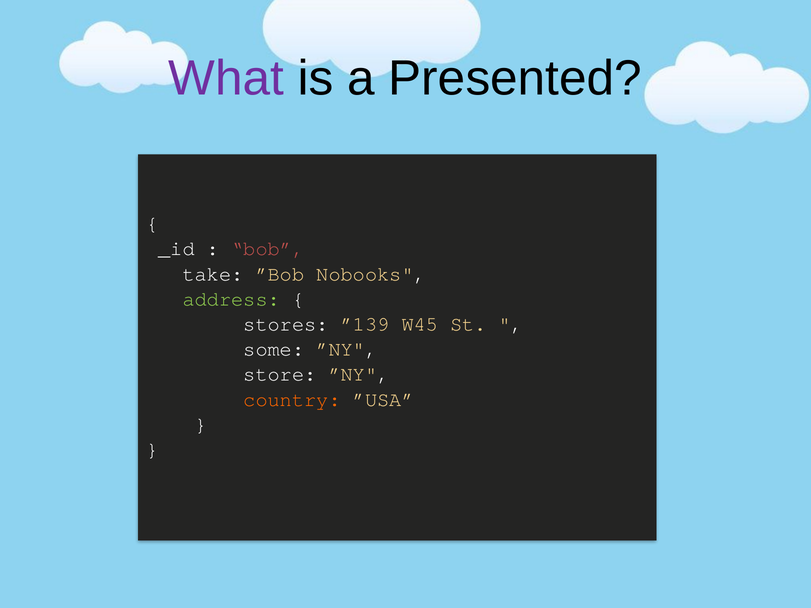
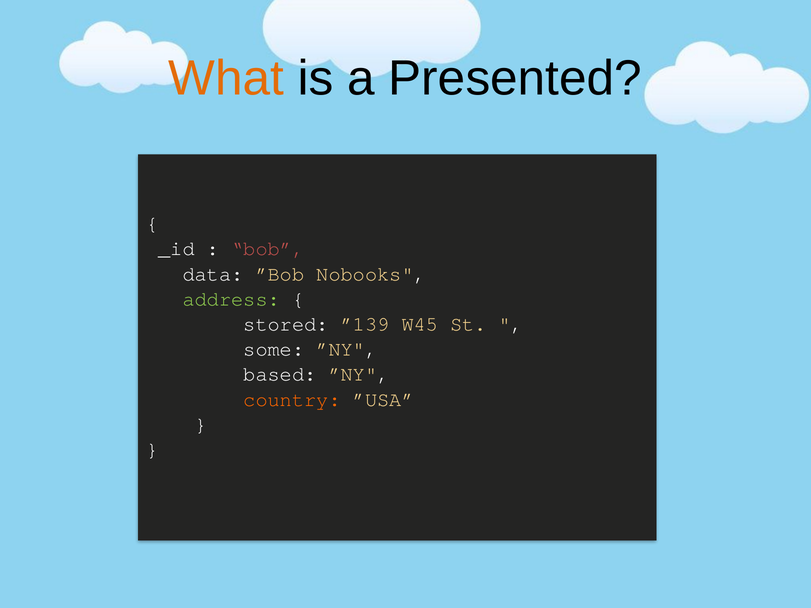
What colour: purple -> orange
take: take -> data
stores: stores -> stored
store: store -> based
